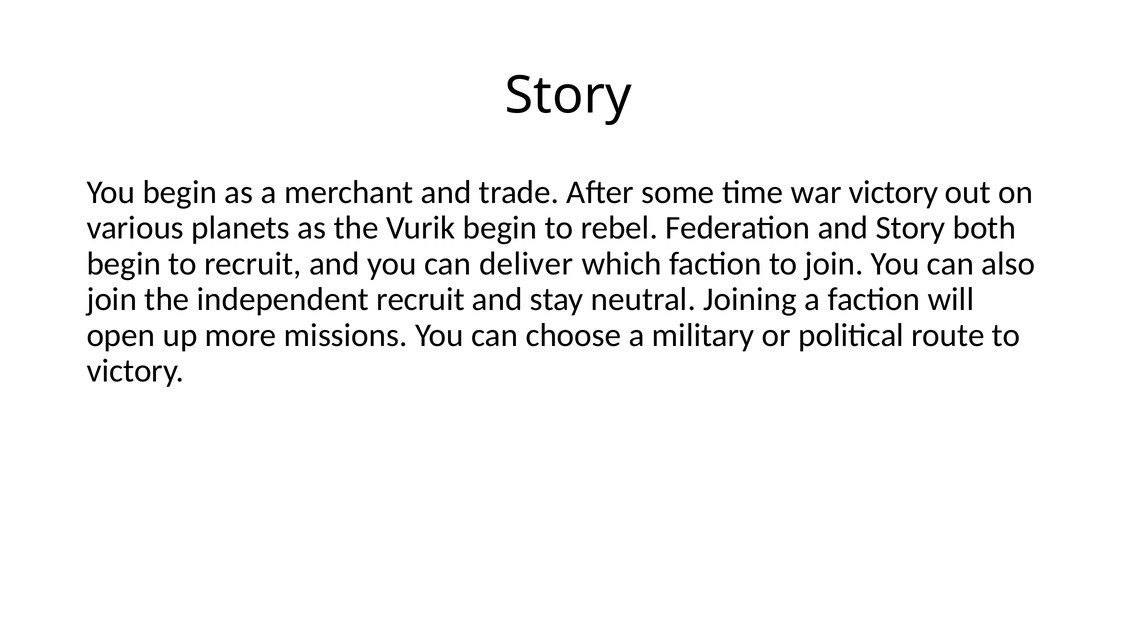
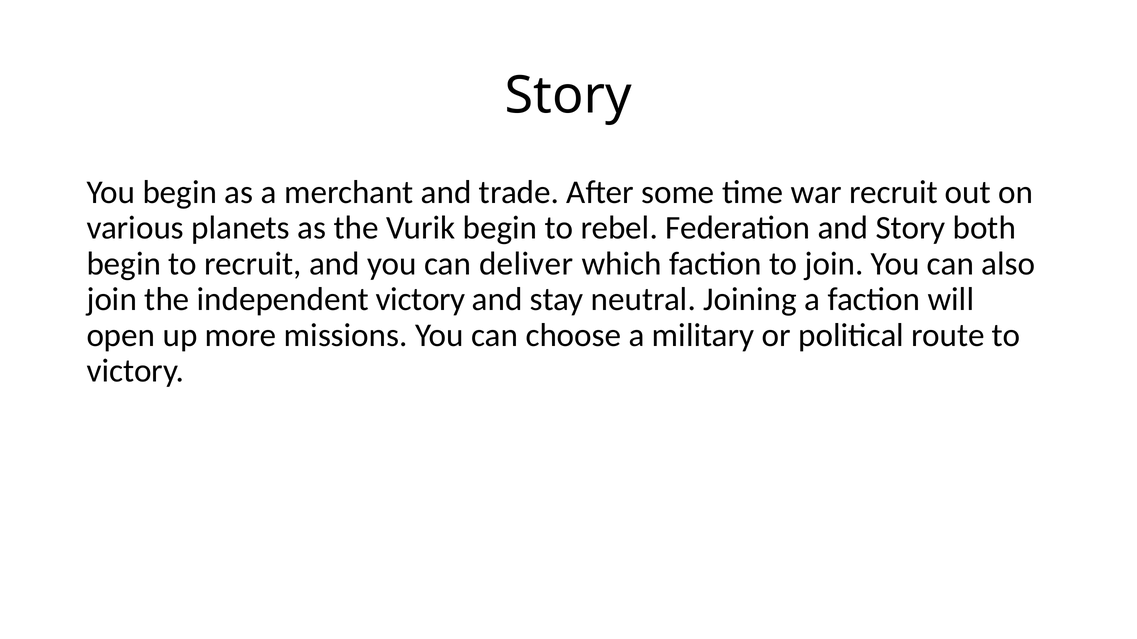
war victory: victory -> recruit
independent recruit: recruit -> victory
